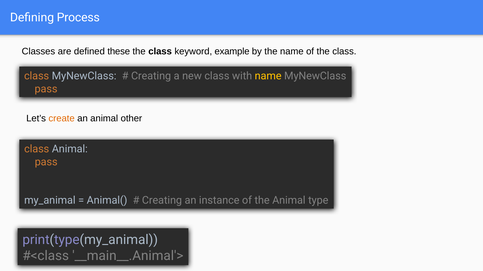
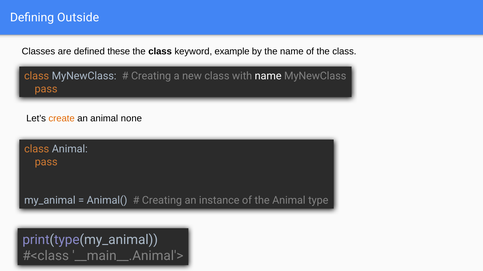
Process: Process -> Outside
name at (268, 76) colour: yellow -> white
other: other -> none
